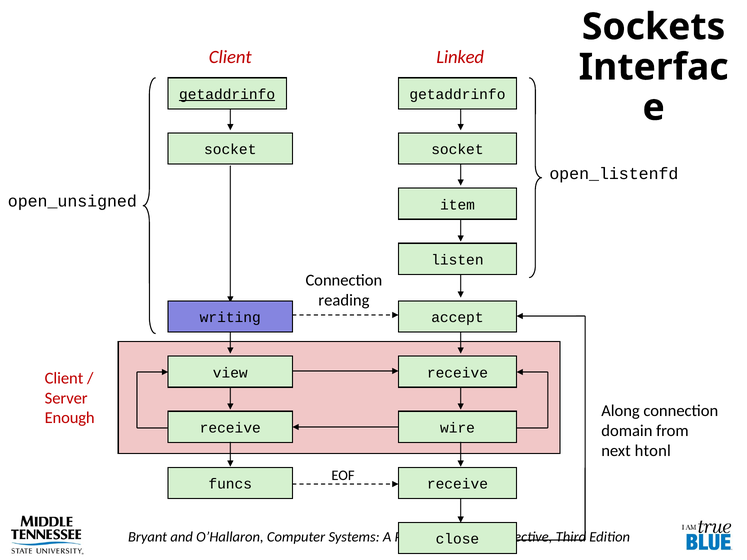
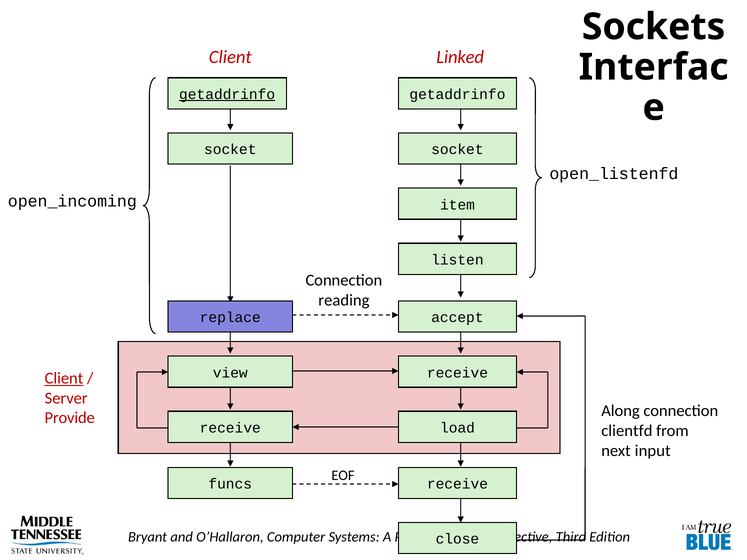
open_unsigned: open_unsigned -> open_incoming
writing: writing -> replace
Client at (64, 378) underline: none -> present
Enough: Enough -> Provide
wire: wire -> load
domain: domain -> clientfd
htonl: htonl -> input
